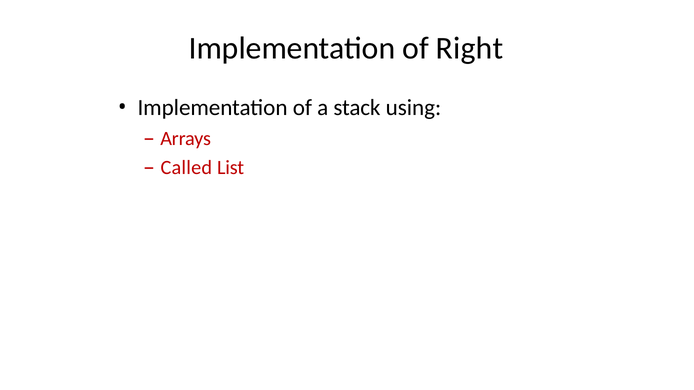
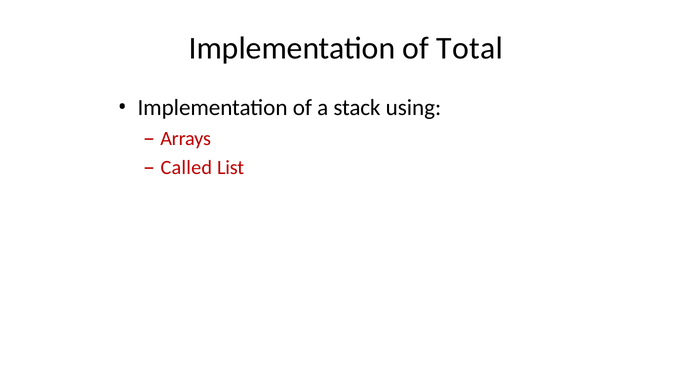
Right: Right -> Total
